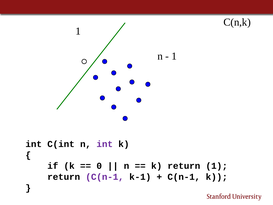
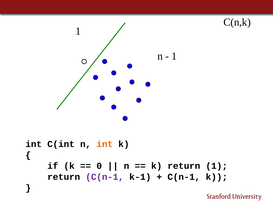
int at (105, 144) colour: purple -> orange
